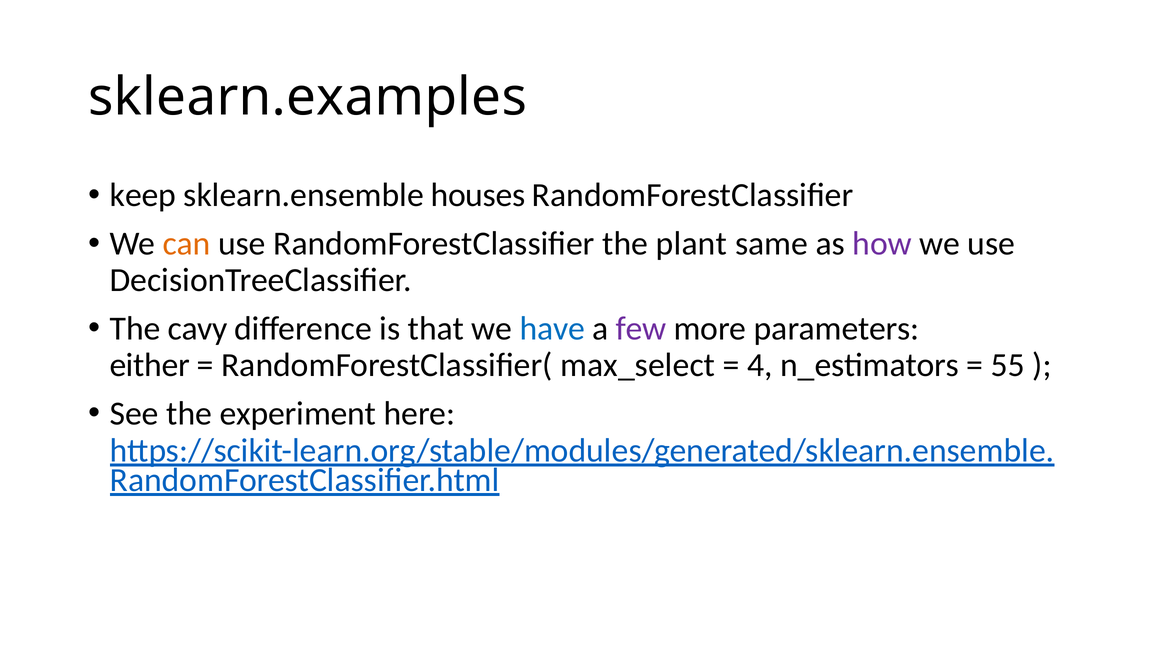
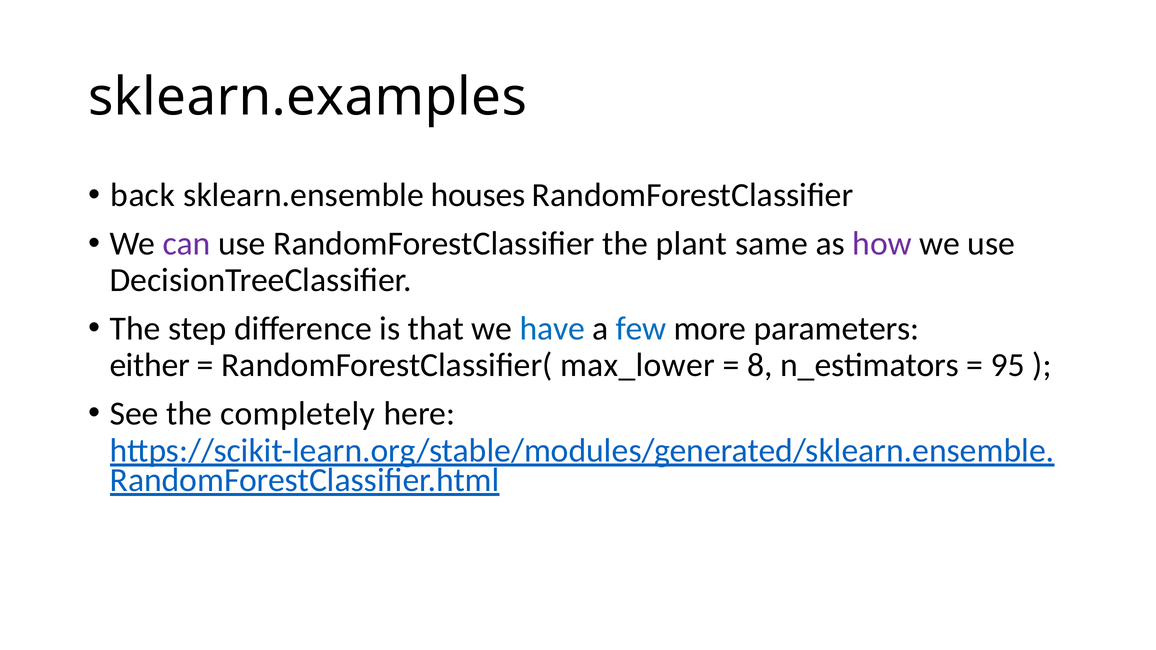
keep: keep -> back
can colour: orange -> purple
cavy: cavy -> step
few colour: purple -> blue
max_select: max_select -> max_lower
4: 4 -> 8
55: 55 -> 95
experiment: experiment -> completely
